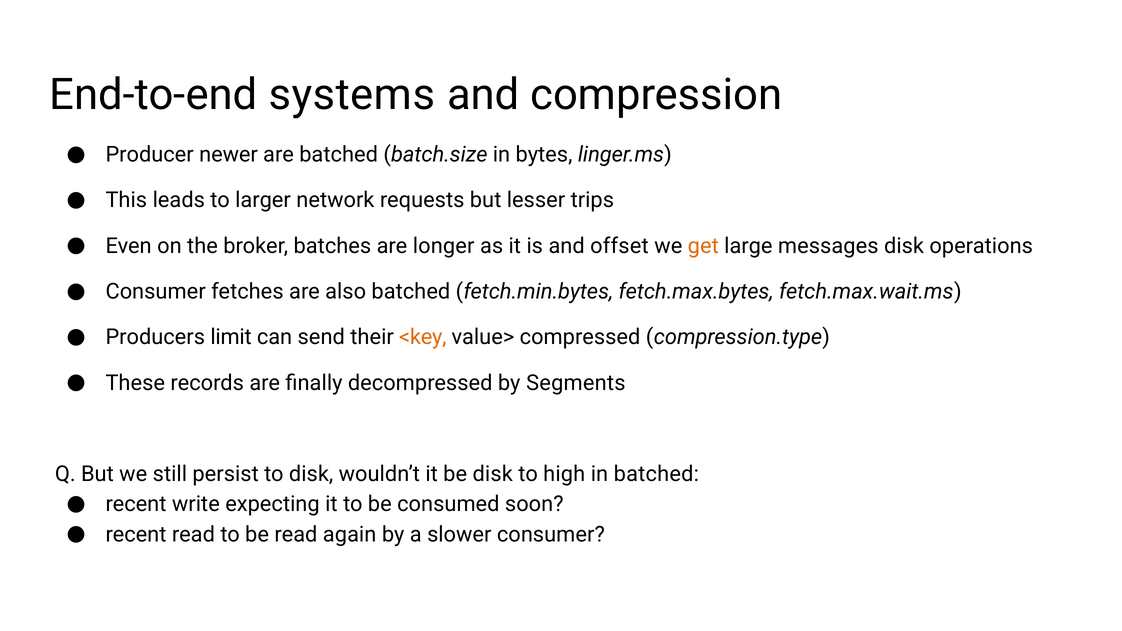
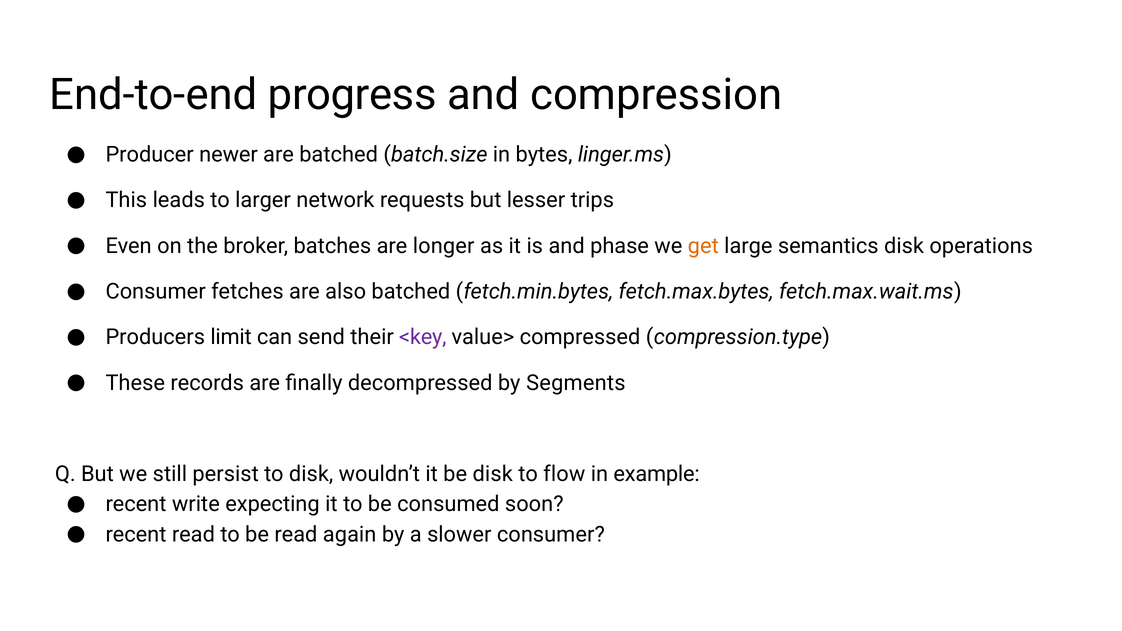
systems: systems -> progress
offset: offset -> phase
messages: messages -> semantics
<key colour: orange -> purple
high: high -> flow
in batched: batched -> example
